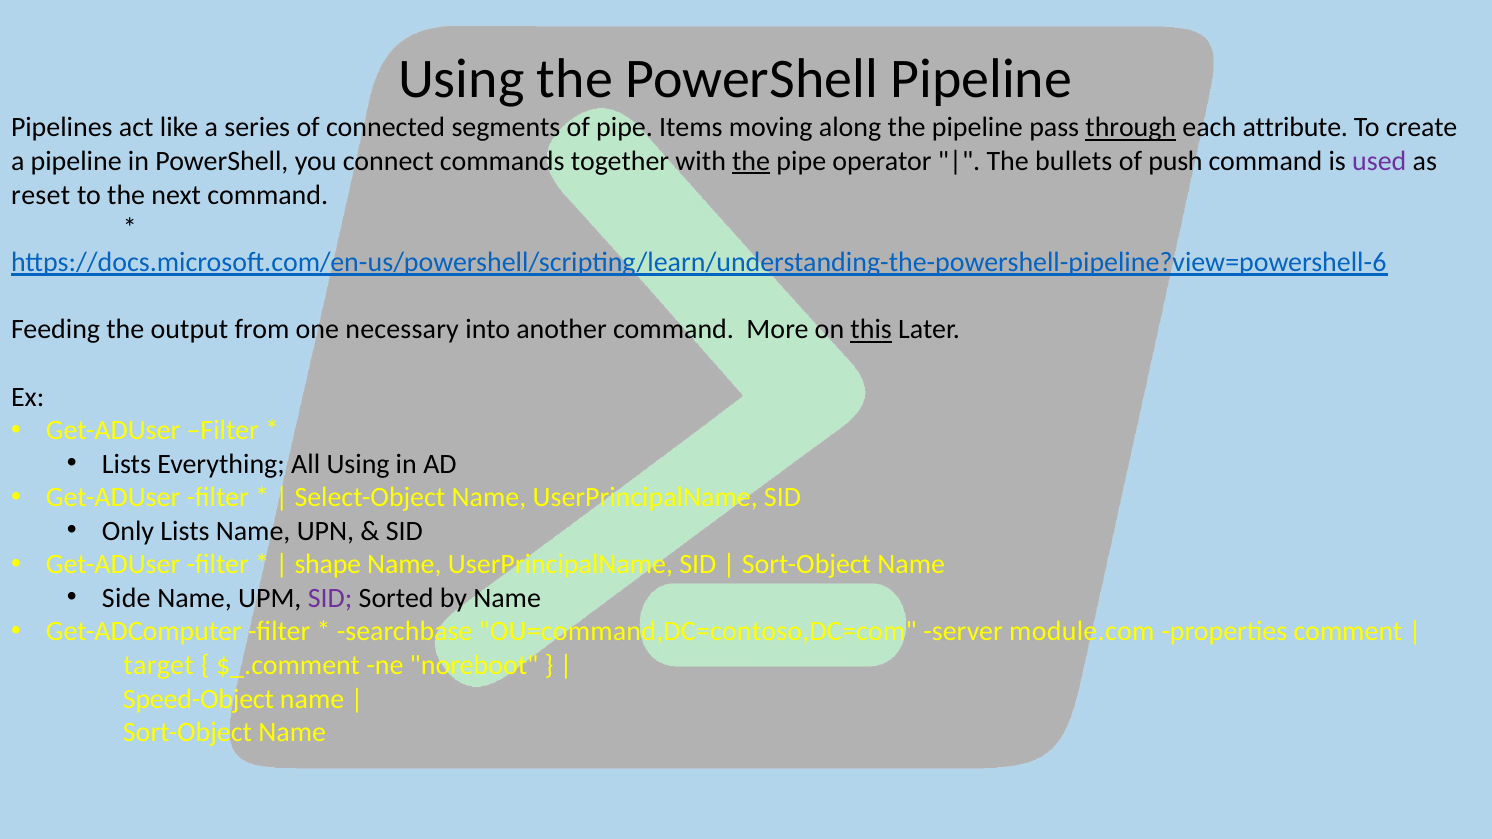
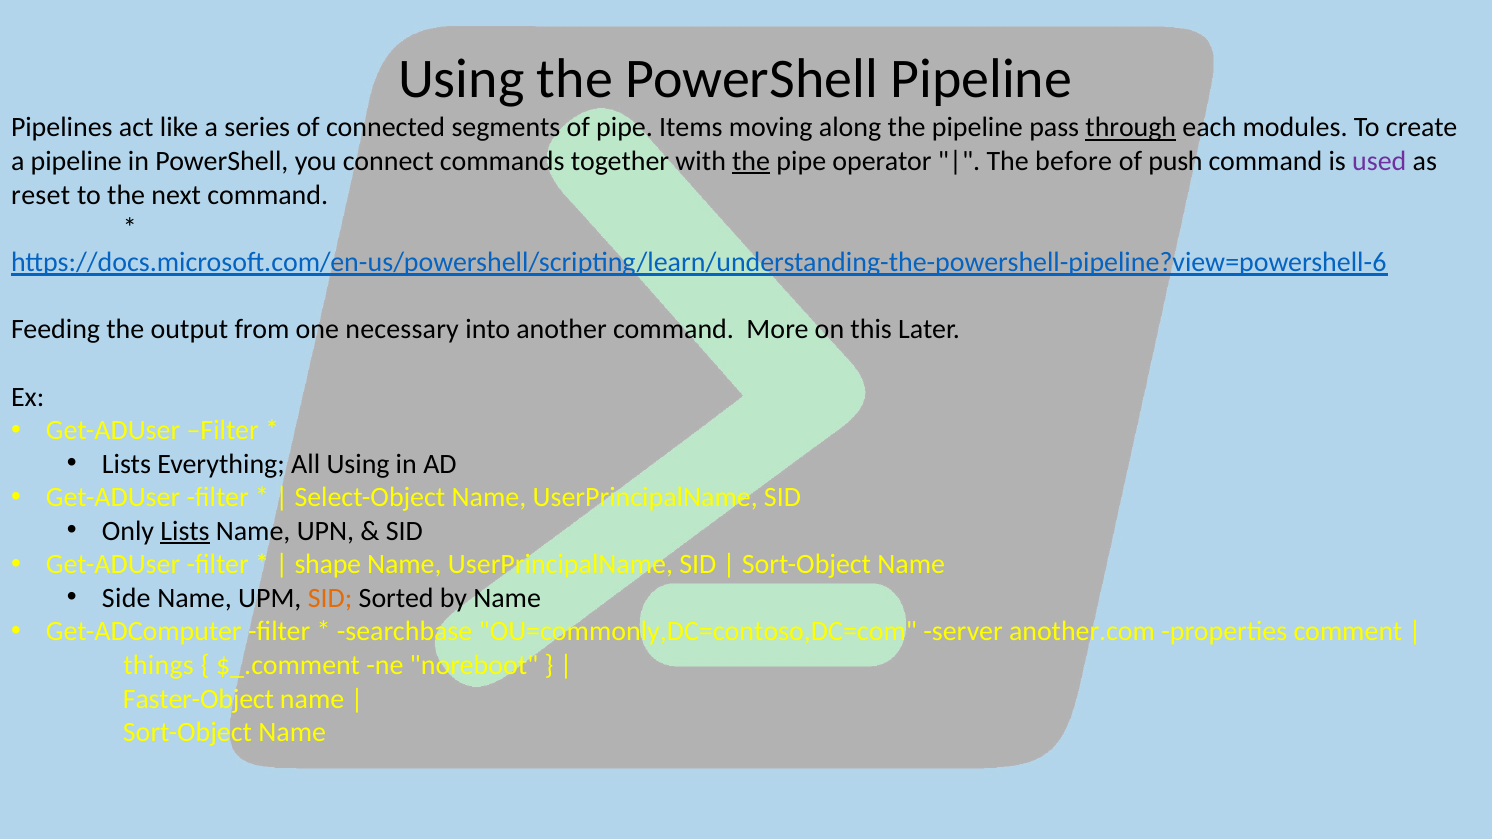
attribute: attribute -> modules
bullets: bullets -> before
this underline: present -> none
Lists at (185, 531) underline: none -> present
SID at (330, 598) colour: purple -> orange
OU=command,DC=contoso,DC=com: OU=command,DC=contoso,DC=com -> OU=commonly,DC=contoso,DC=com
module.com: module.com -> another.com
target: target -> things
Speed-Object: Speed-Object -> Faster-Object
